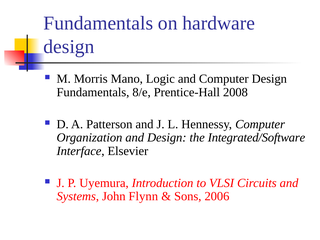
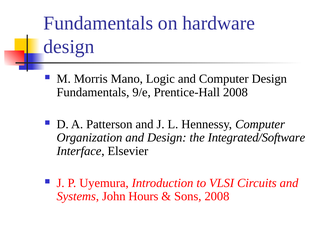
8/e: 8/e -> 9/e
Flynn: Flynn -> Hours
Sons 2006: 2006 -> 2008
